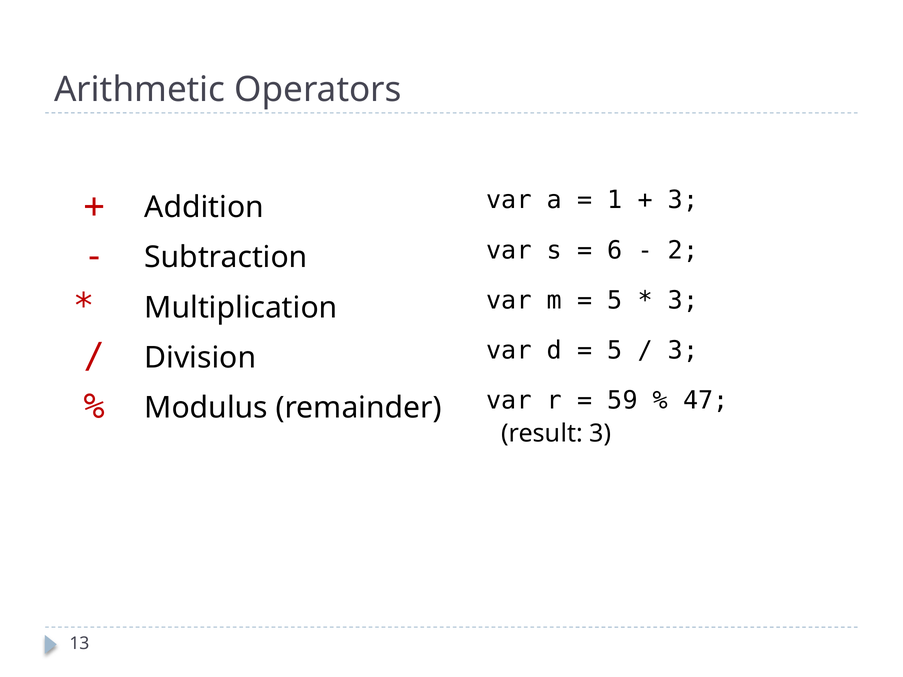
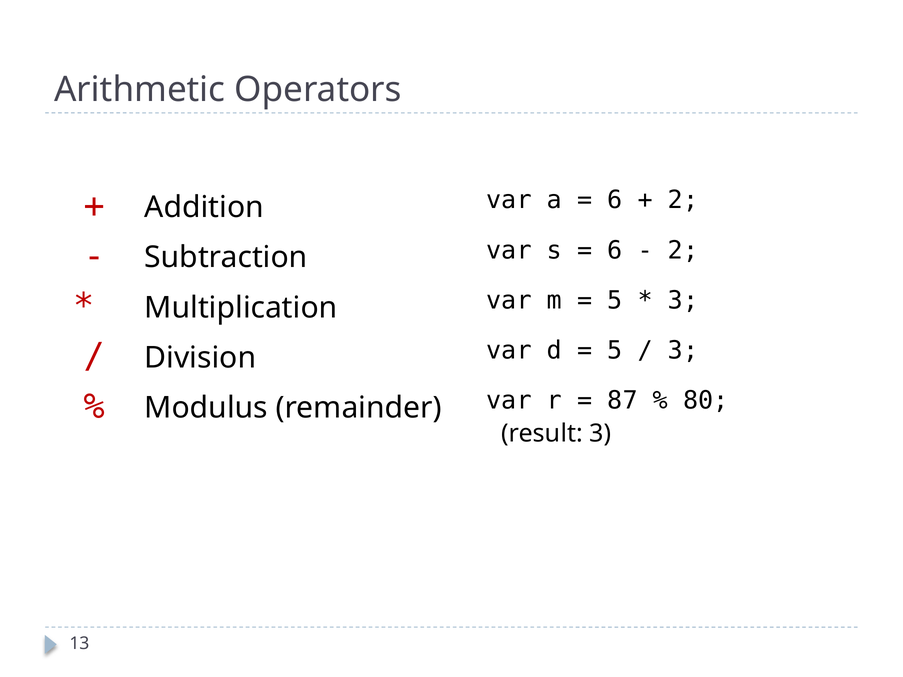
1 at (615, 200): 1 -> 6
3 at (683, 200): 3 -> 2
59: 59 -> 87
47: 47 -> 80
